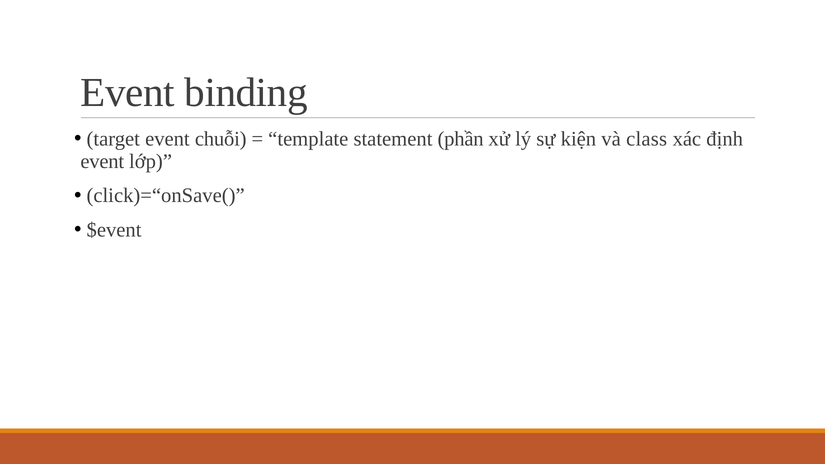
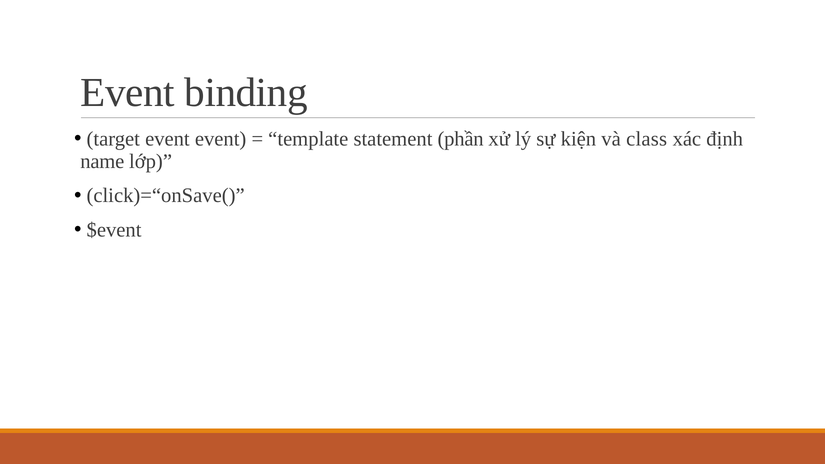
event chuỗi: chuỗi -> event
event at (102, 161): event -> name
